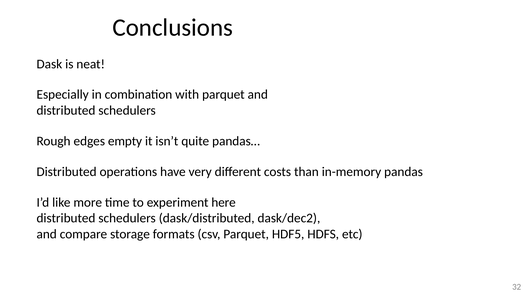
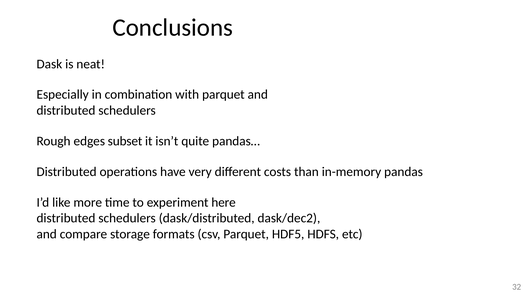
empty: empty -> subset
